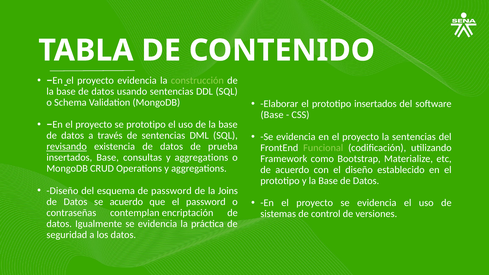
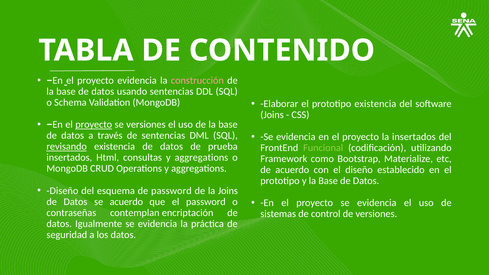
construcción colour: light green -> pink
prototipo insertados: insertados -> existencia
Base at (272, 115): Base -> Joins
proyecto at (94, 125) underline: none -> present
se prototipo: prototipo -> versiones
la sentencias: sentencias -> insertados
insertados Base: Base -> Html
